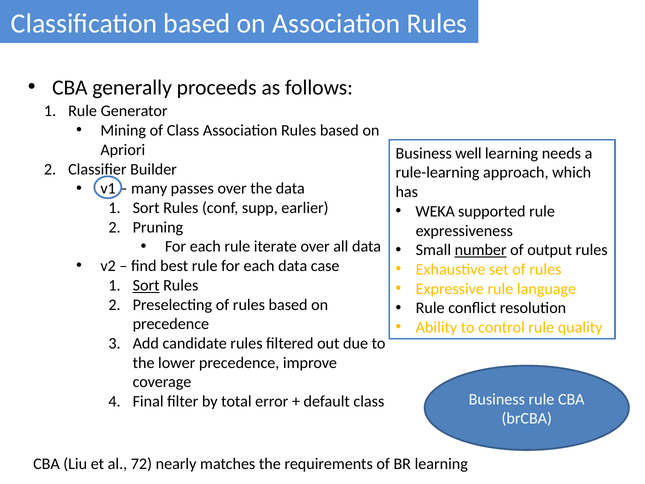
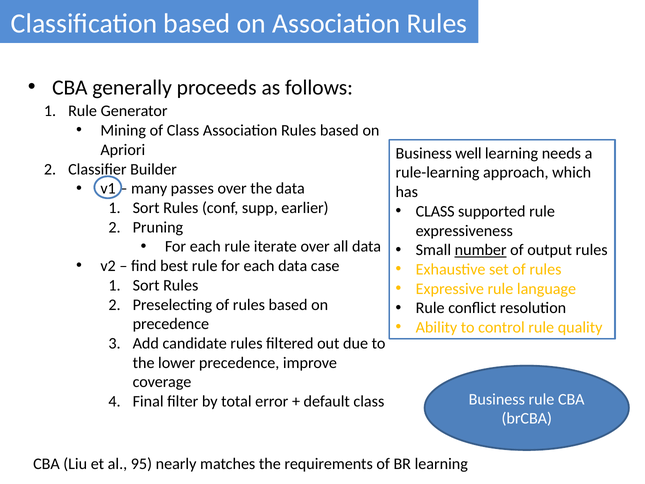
WEKA at (435, 211): WEKA -> CLASS
Sort at (146, 285) underline: present -> none
72: 72 -> 95
